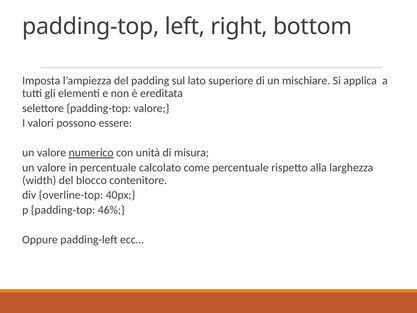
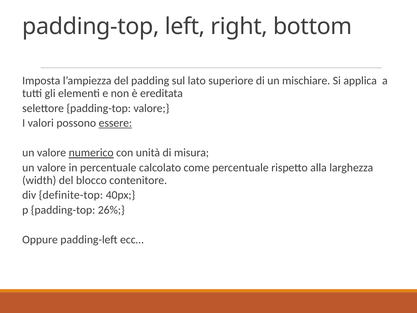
essere underline: none -> present
overline-top: overline-top -> definite-top
46%: 46% -> 26%
